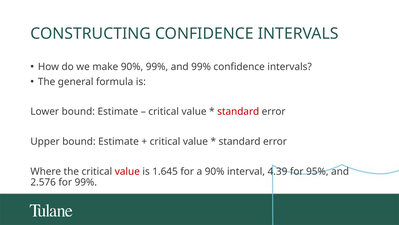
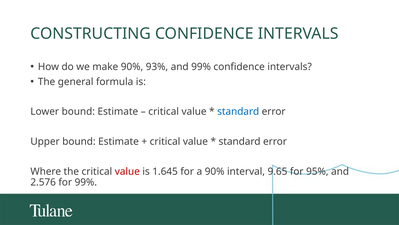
90% 99%: 99% -> 93%
standard at (238, 111) colour: red -> blue
4.39: 4.39 -> 9.65
